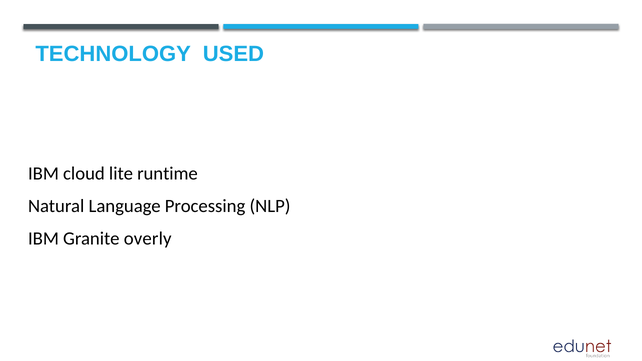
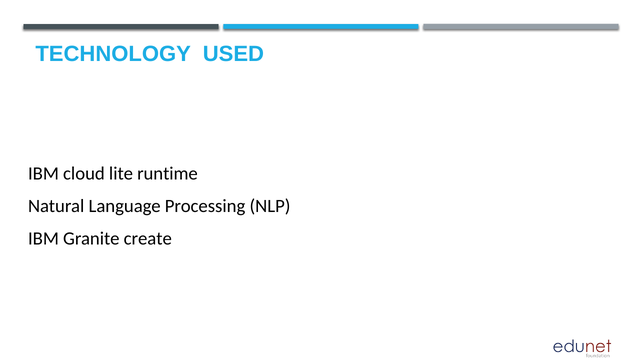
overly: overly -> create
